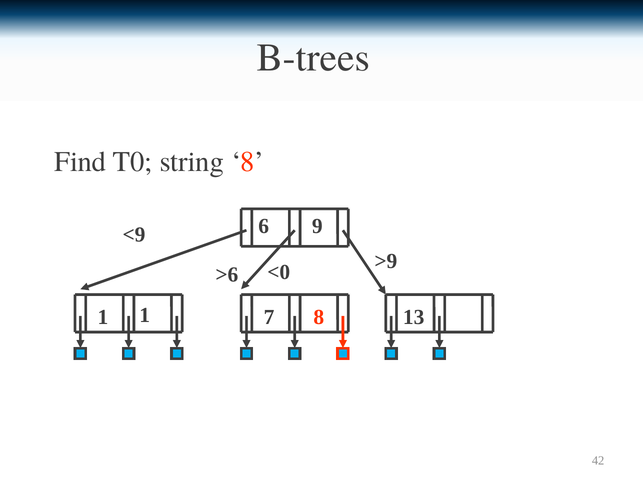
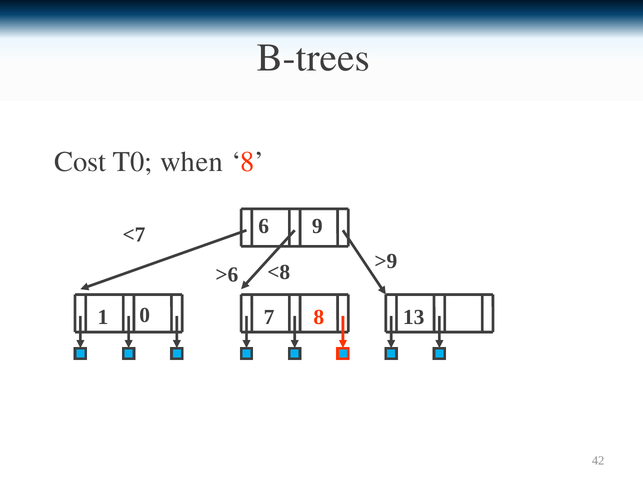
Find: Find -> Cost
string: string -> when
<9: <9 -> <7
<0: <0 -> <8
1 1: 1 -> 0
